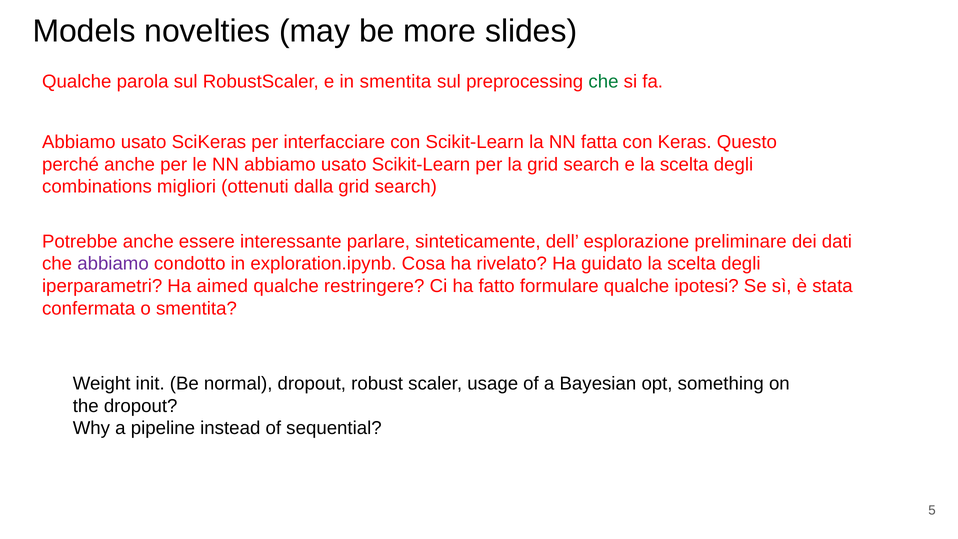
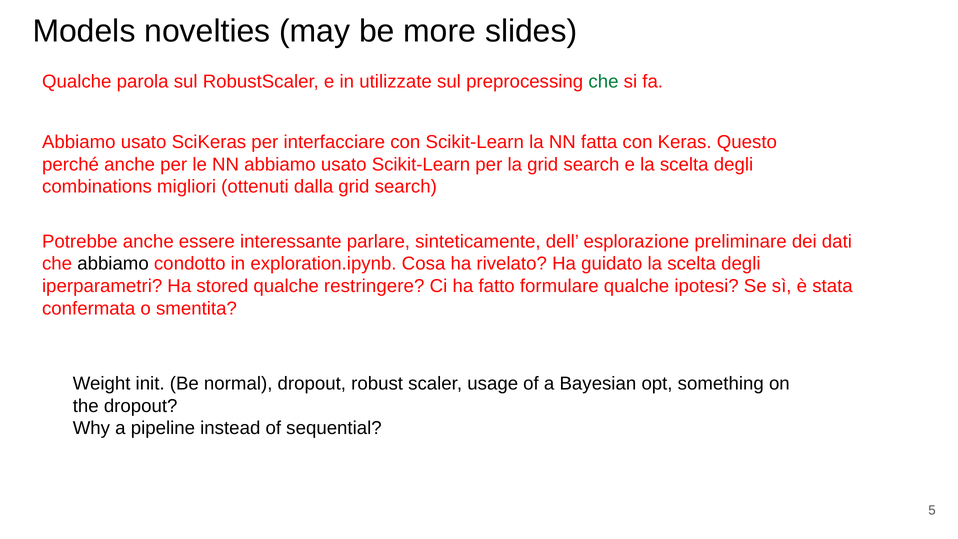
in smentita: smentita -> utilizzate
abbiamo at (113, 264) colour: purple -> black
aimed: aimed -> stored
